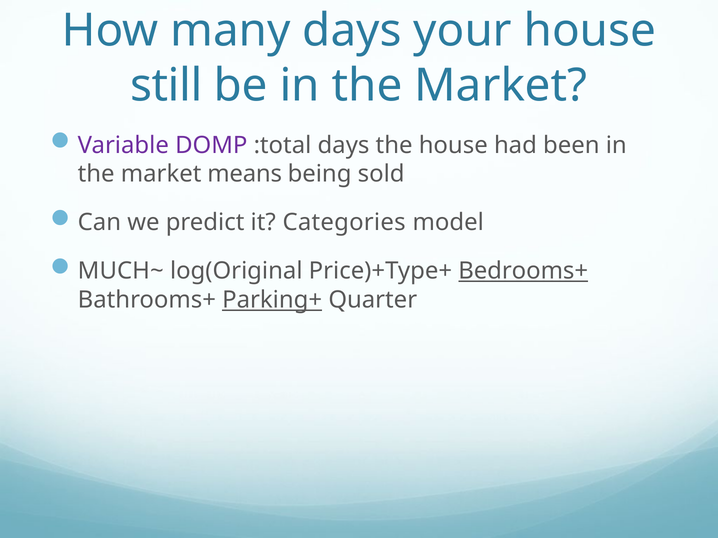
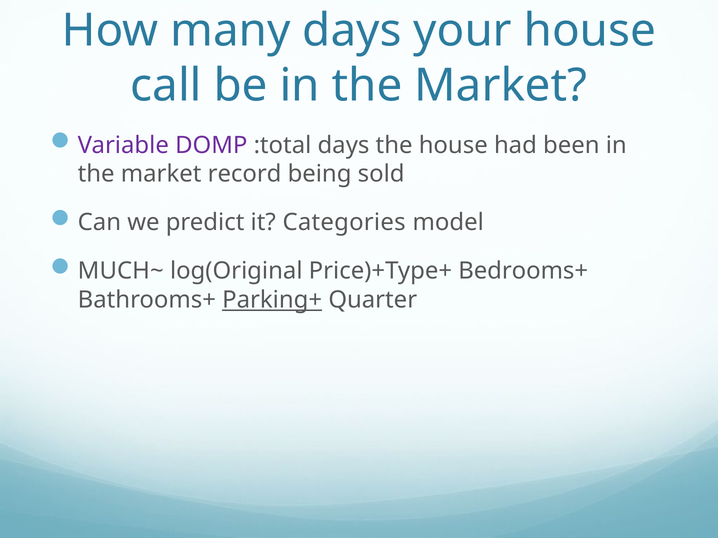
still: still -> call
means: means -> record
Bedrooms+ underline: present -> none
